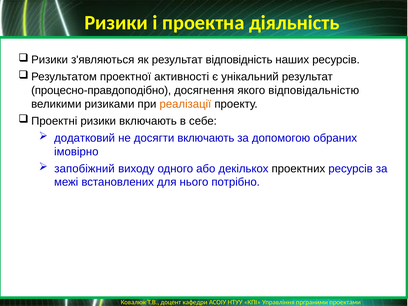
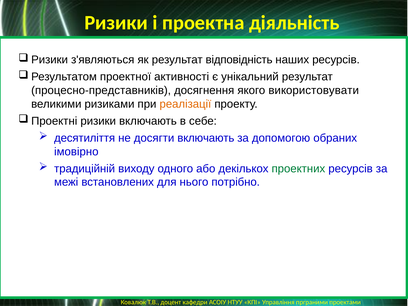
процесно-правдоподібно: процесно-правдоподібно -> процесно-представників
відповідальністю: відповідальністю -> використовувати
додатковий: додатковий -> десятиліття
запобіжний: запобіжний -> традиційній
проектних colour: black -> green
